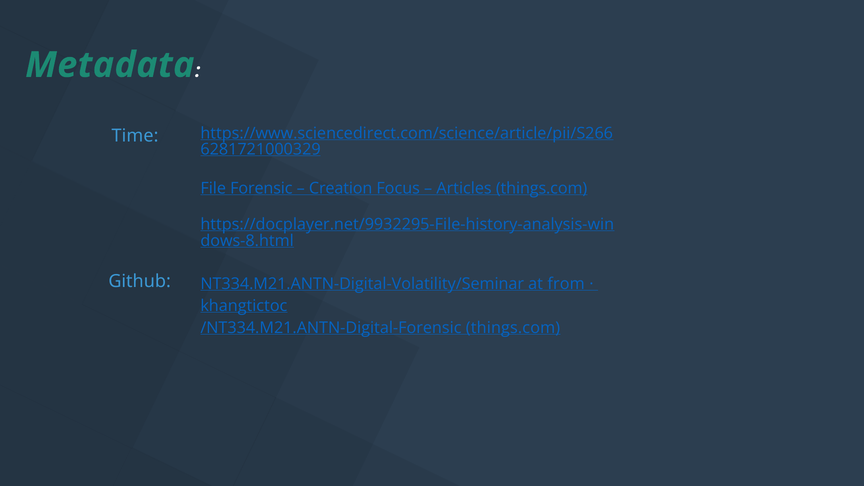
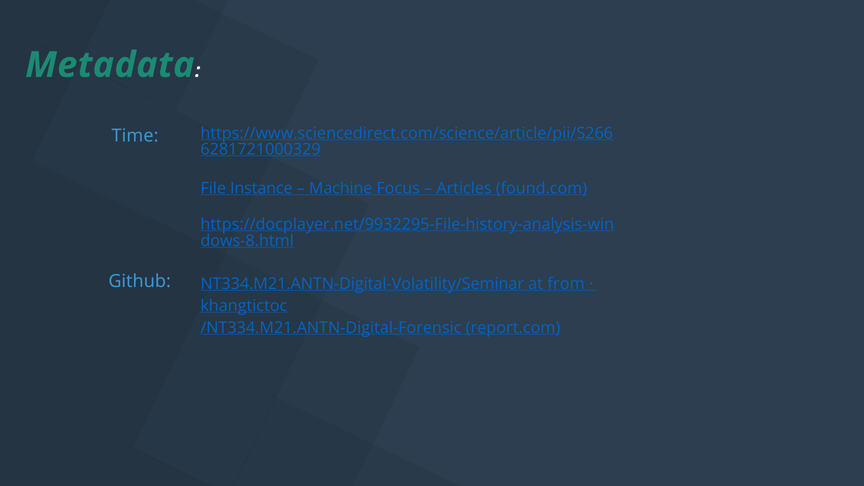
Forensic: Forensic -> Instance
Creation: Creation -> Machine
Articles things.com: things.com -> found.com
things.com at (513, 328): things.com -> report.com
